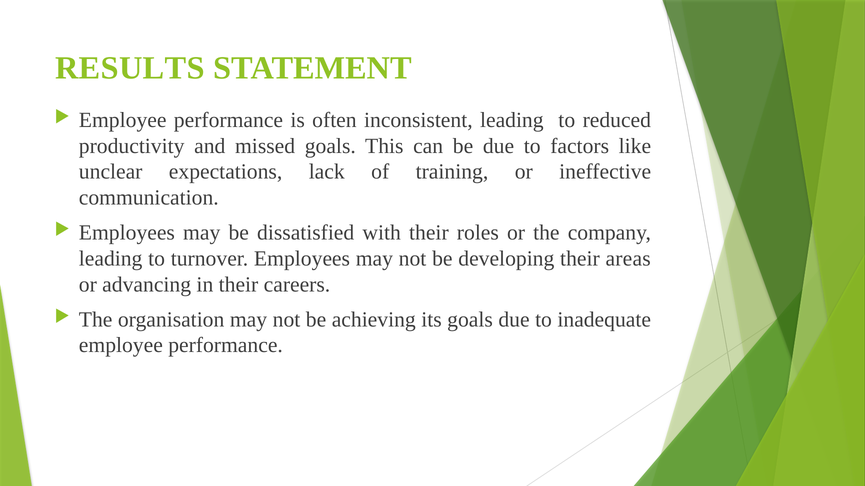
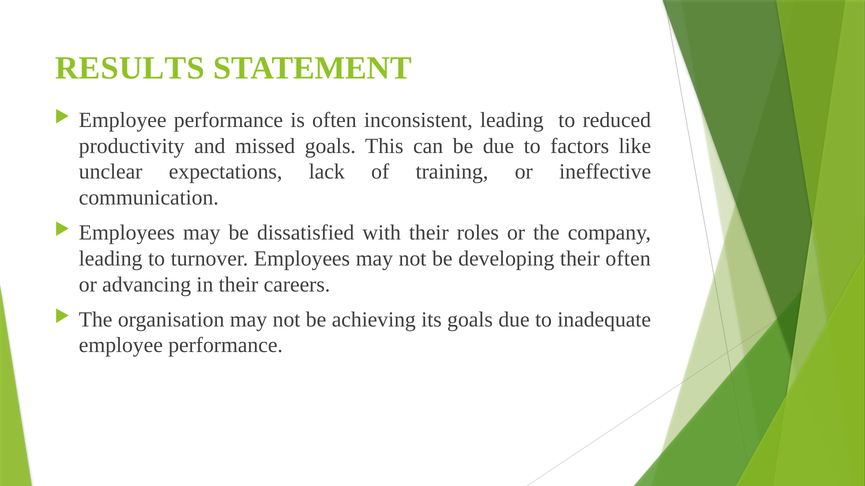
their areas: areas -> often
